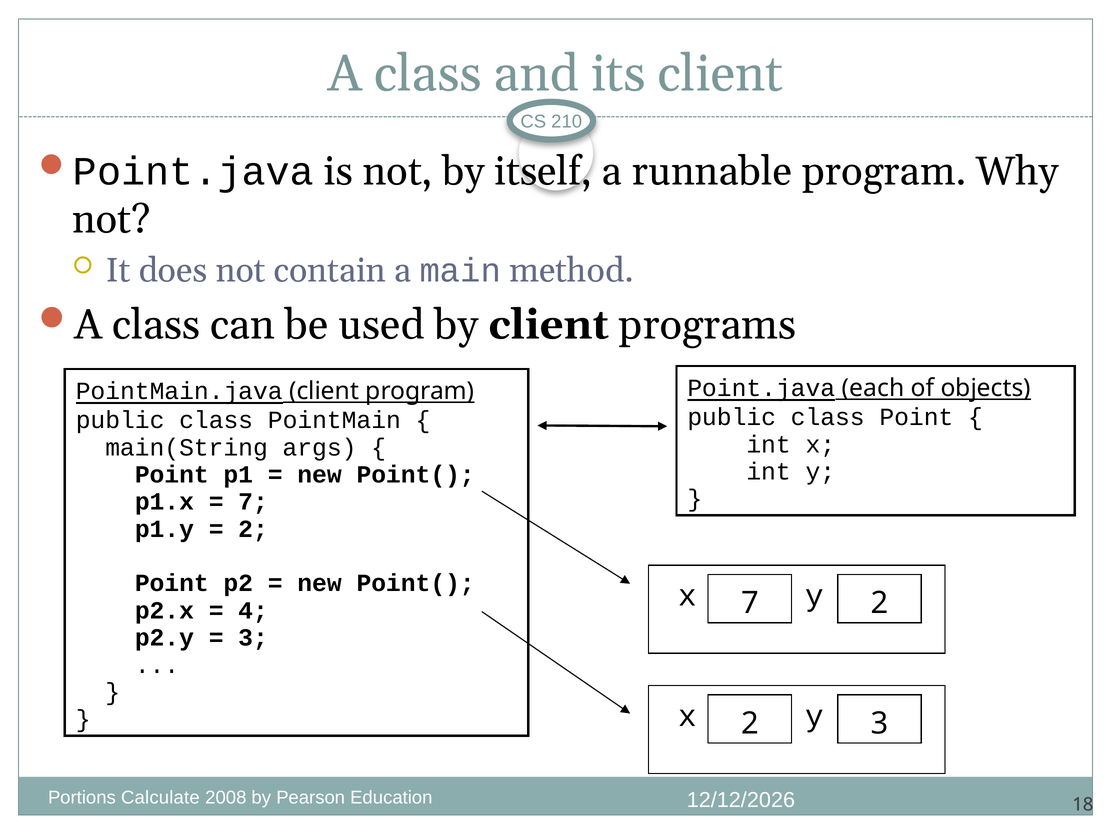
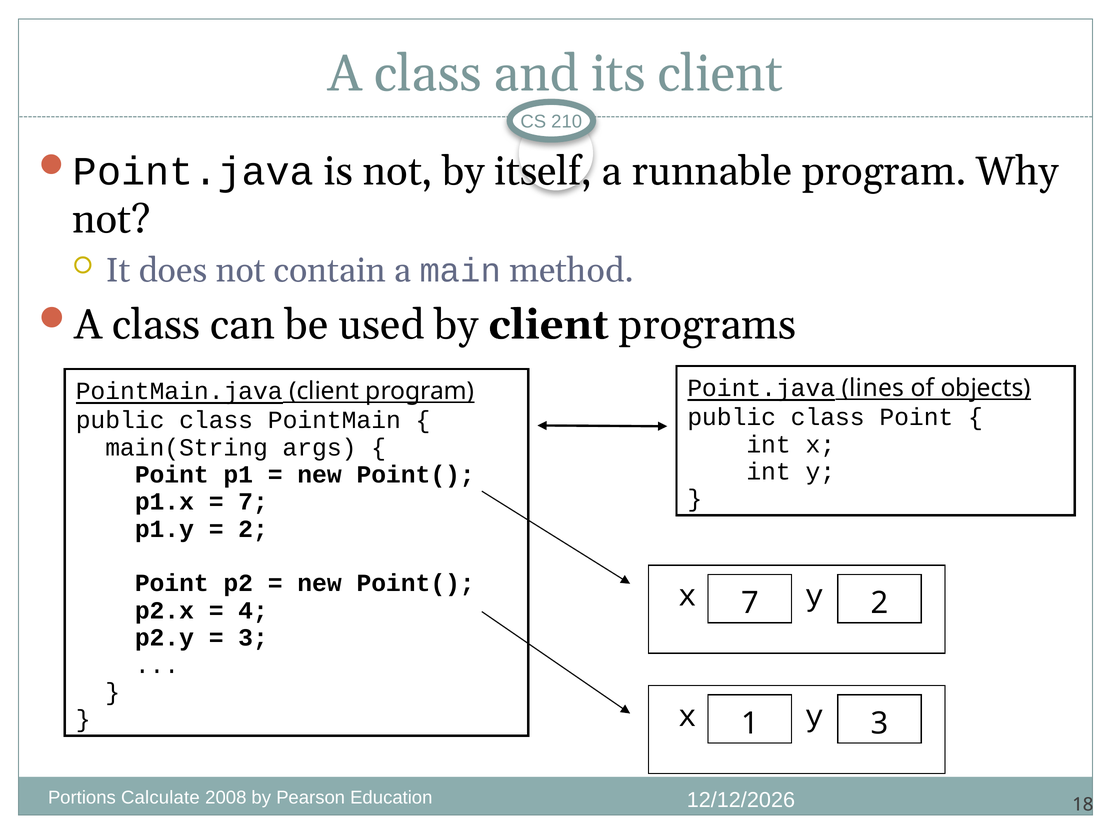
each: each -> lines
x 2: 2 -> 1
